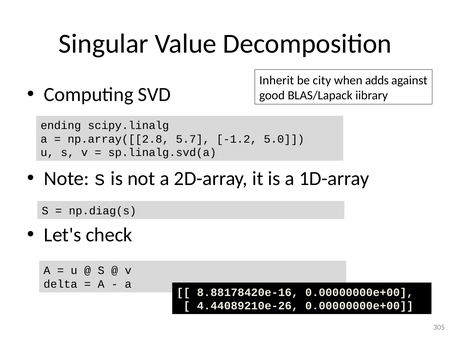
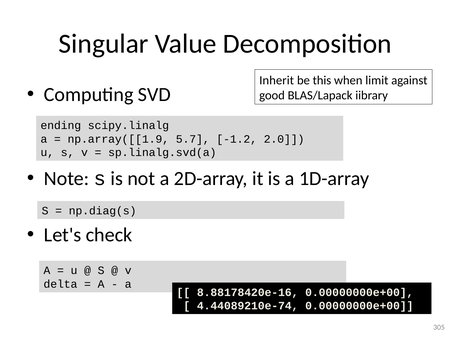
city: city -> this
adds: adds -> limit
np.array([[2.8: np.array([[2.8 -> np.array([[1.9
5.0: 5.0 -> 2.0
4.44089210e-26: 4.44089210e-26 -> 4.44089210e-74
